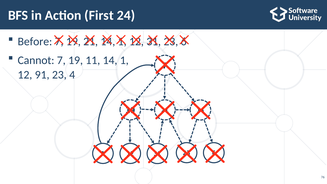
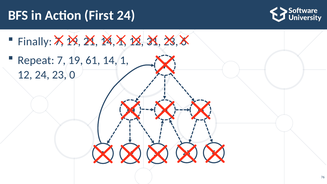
Before: Before -> Finally
Cannot: Cannot -> Repeat
11: 11 -> 61
12 91: 91 -> 24
4: 4 -> 0
